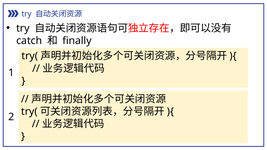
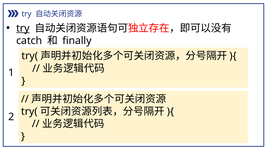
try at (23, 28) underline: none -> present
